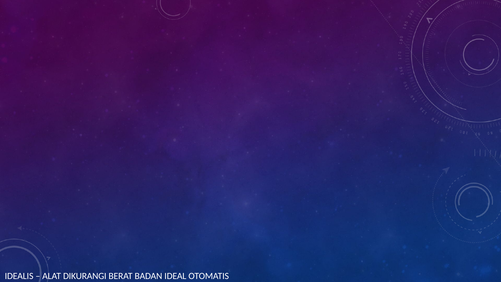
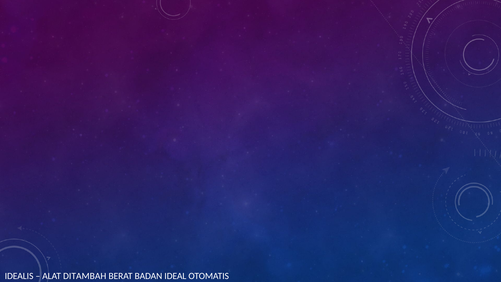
DIKURANGI: DIKURANGI -> DITAMBAH
